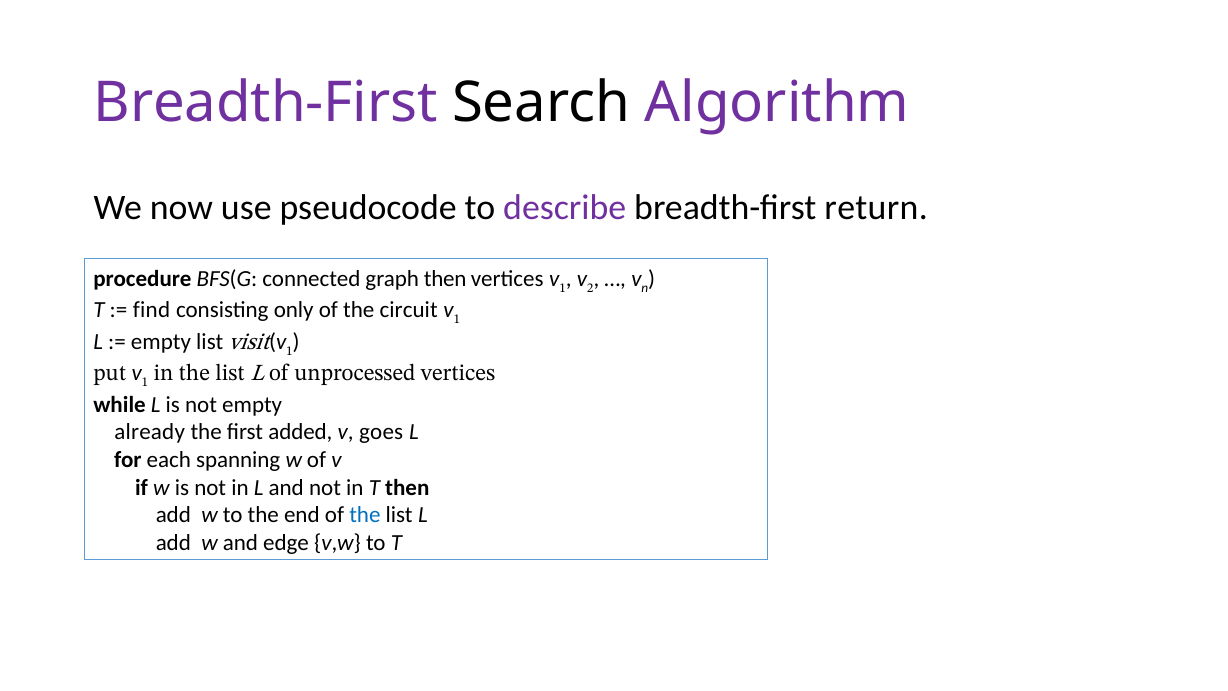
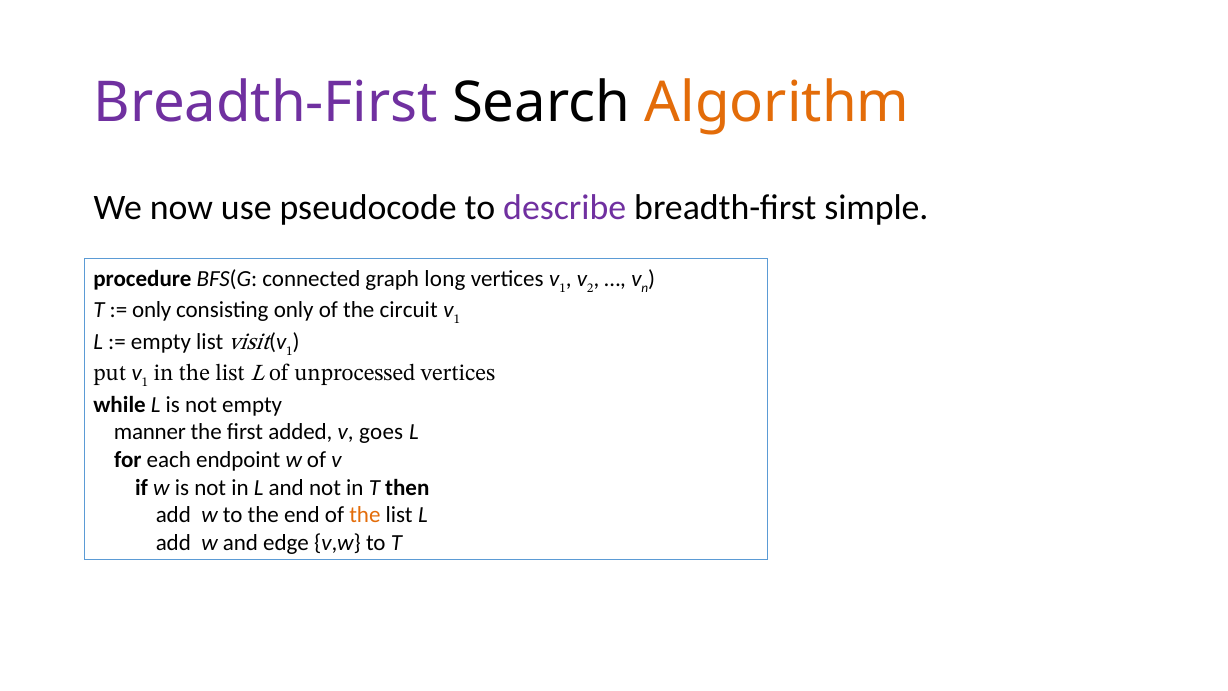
Algorithm colour: purple -> orange
return: return -> simple
graph then: then -> long
find at (152, 310): find -> only
already: already -> manner
spanning: spanning -> endpoint
the at (365, 515) colour: blue -> orange
